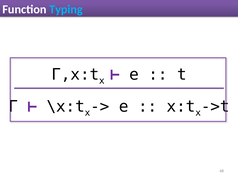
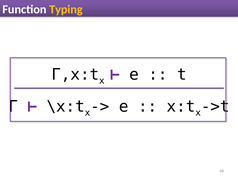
Typing colour: light blue -> yellow
